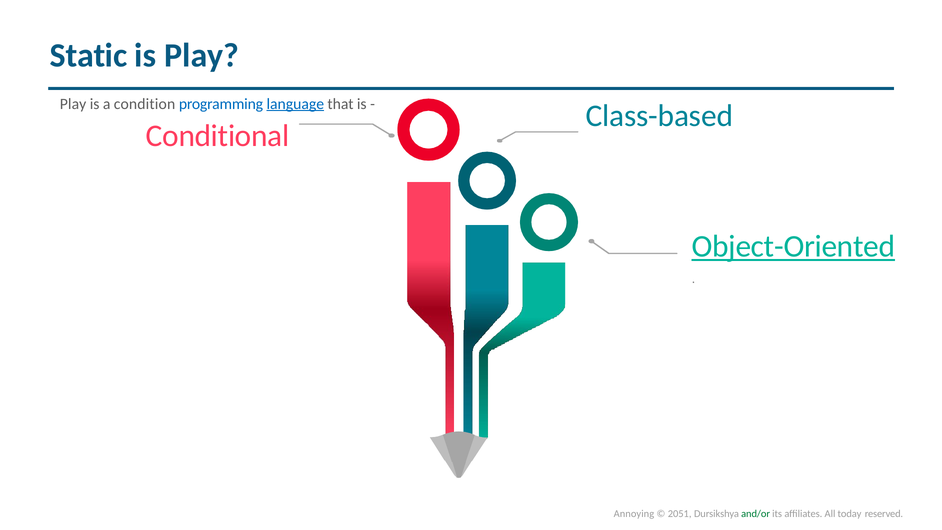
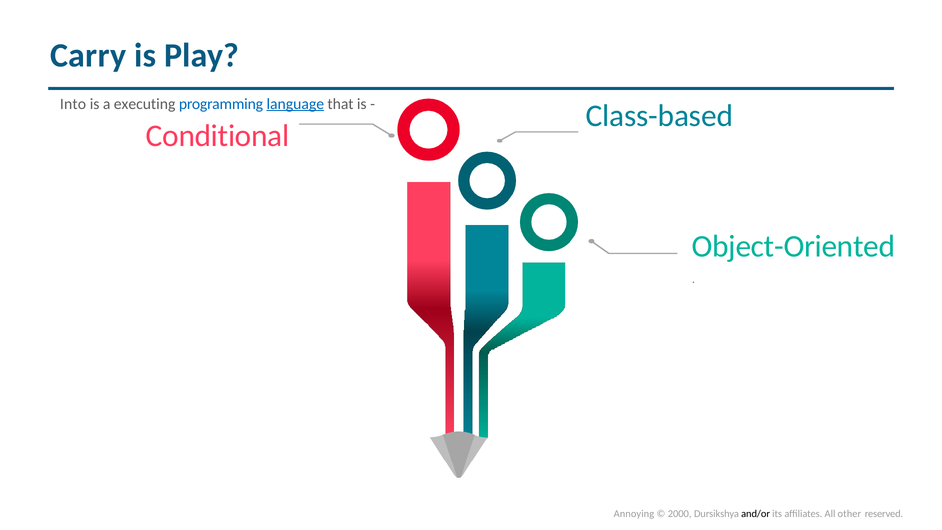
Static: Static -> Carry
Play at (73, 104): Play -> Into
condition: condition -> executing
Object-Oriented underline: present -> none
2051: 2051 -> 2000
and/or colour: green -> black
today: today -> other
